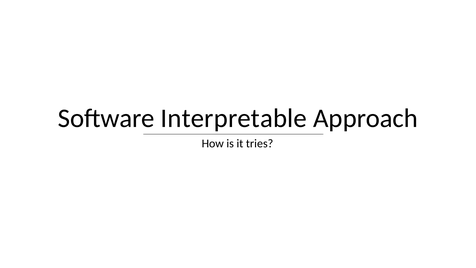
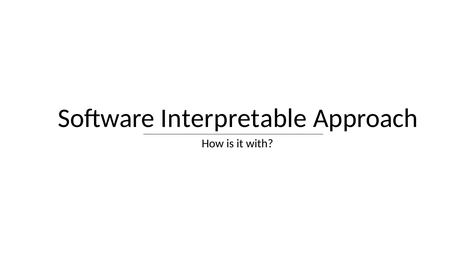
tries: tries -> with
